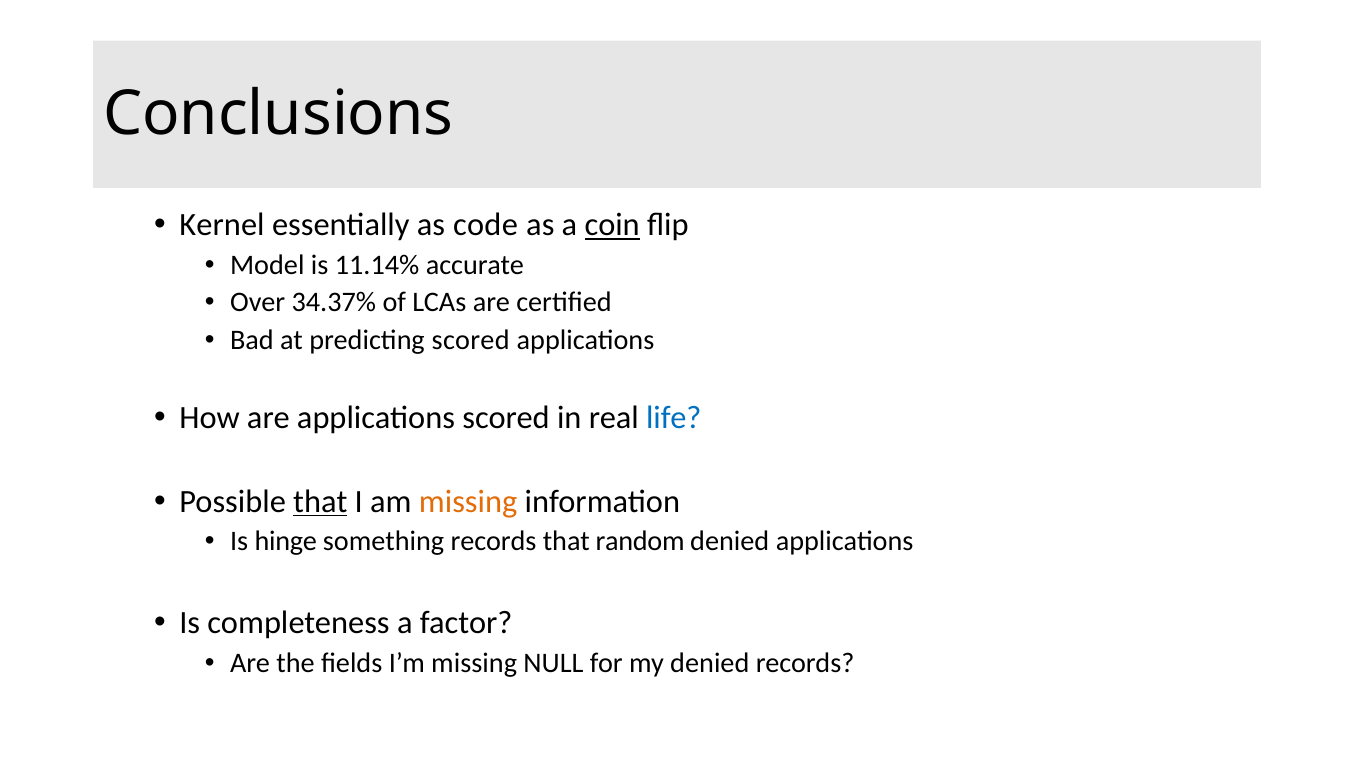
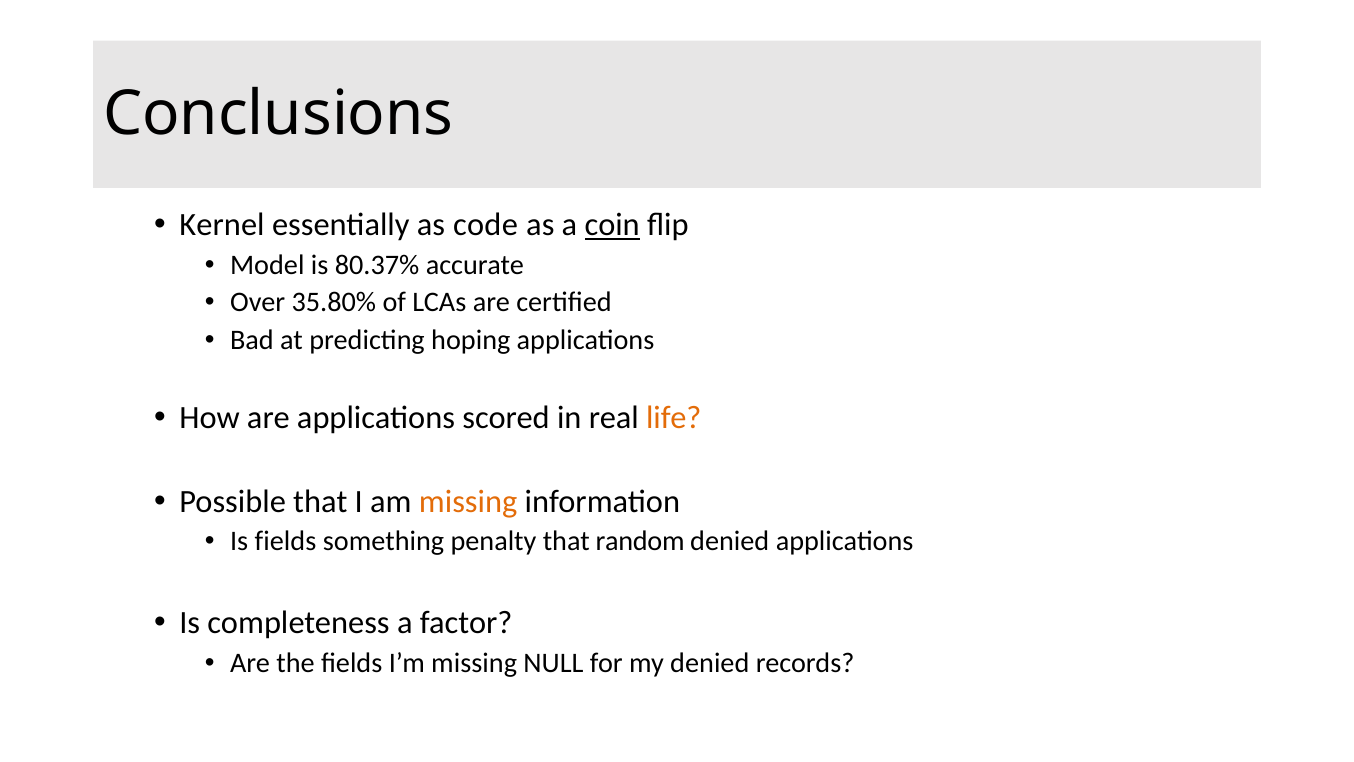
11.14%: 11.14% -> 80.37%
34.37%: 34.37% -> 35.80%
predicting scored: scored -> hoping
life colour: blue -> orange
that at (320, 501) underline: present -> none
Is hinge: hinge -> fields
something records: records -> penalty
